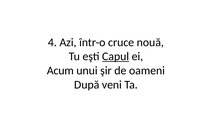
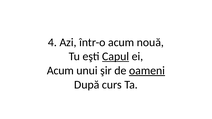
într-o cruce: cruce -> acum
oameni underline: none -> present
veni: veni -> curs
